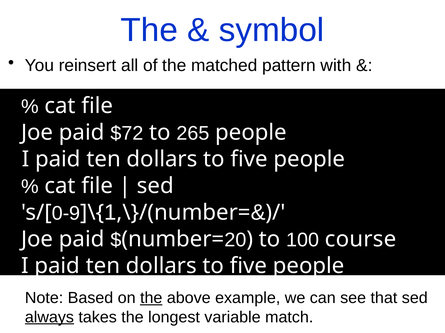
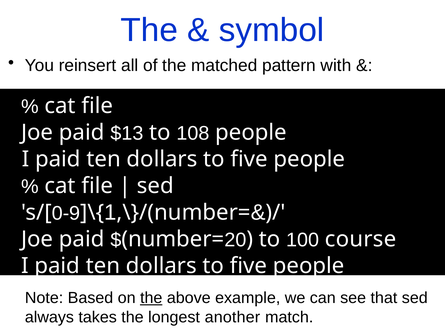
$72: $72 -> $13
265: 265 -> 108
always underline: present -> none
variable: variable -> another
